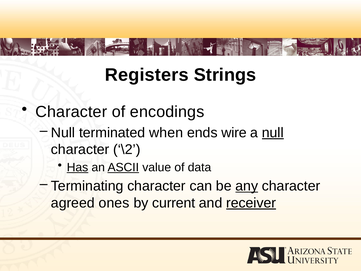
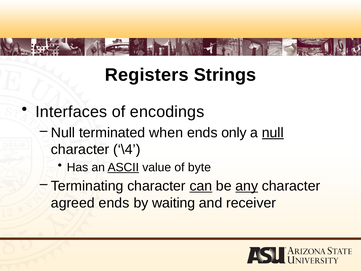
Character at (71, 112): Character -> Interfaces
wire: wire -> only
\2: \2 -> \4
Has underline: present -> none
data: data -> byte
can underline: none -> present
agreed ones: ones -> ends
current: current -> waiting
receiver underline: present -> none
